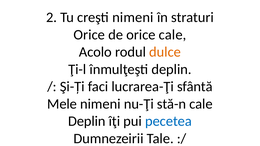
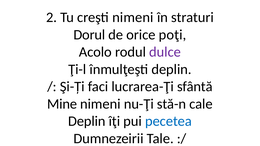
Orice at (89, 35): Orice -> Dorul
orice cale: cale -> poţi
dulce colour: orange -> purple
Mele: Mele -> Mine
